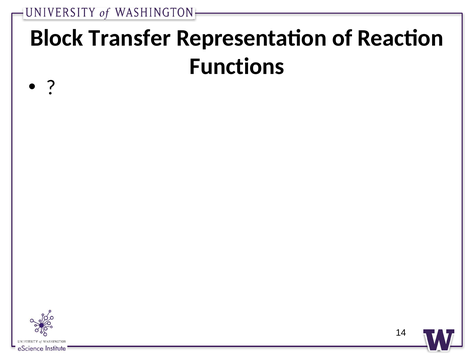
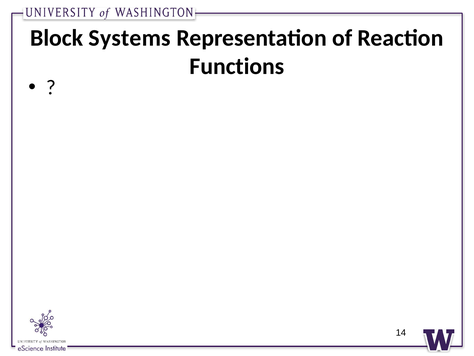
Transfer: Transfer -> Systems
